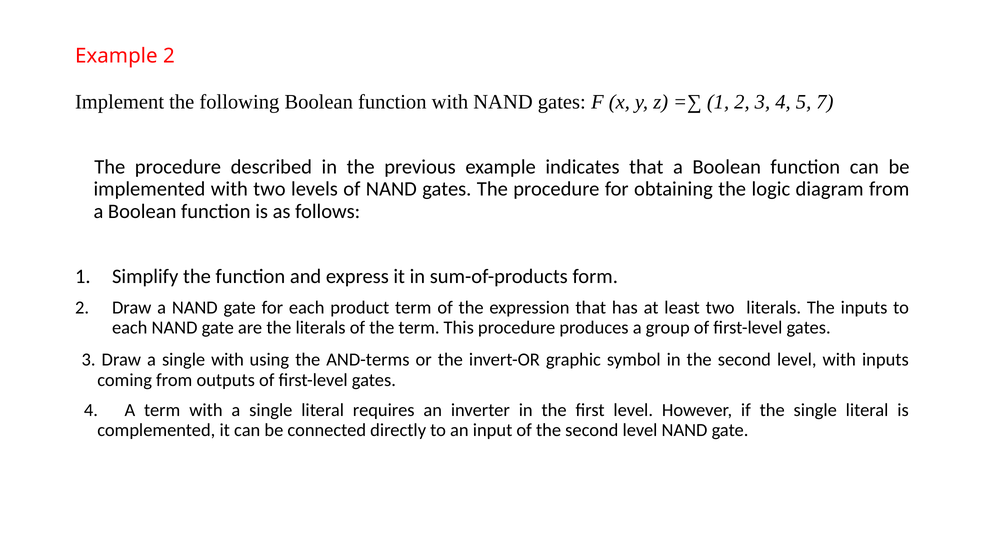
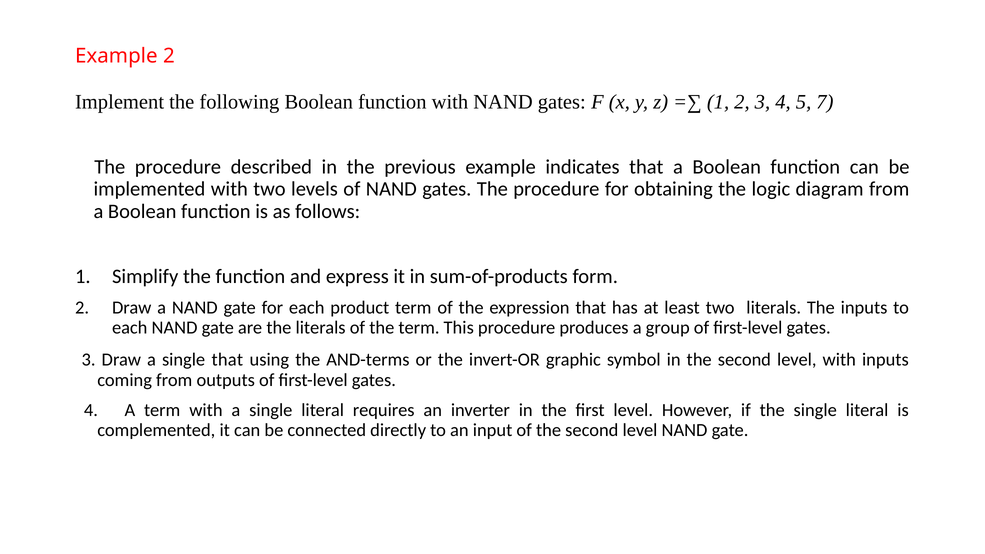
single with: with -> that
